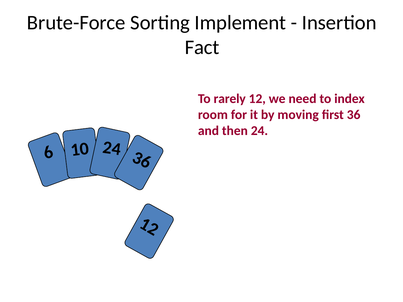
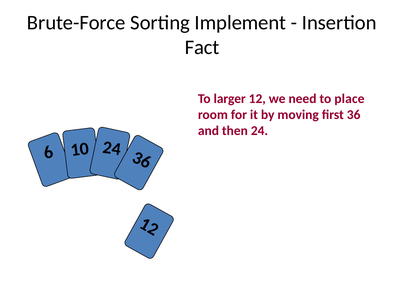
rarely: rarely -> larger
index: index -> place
